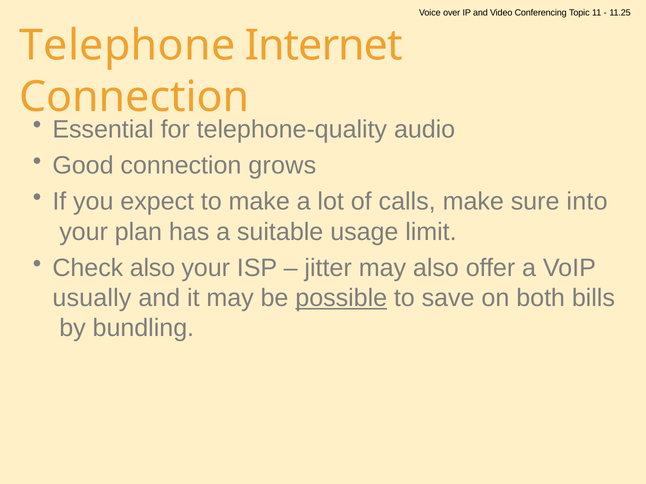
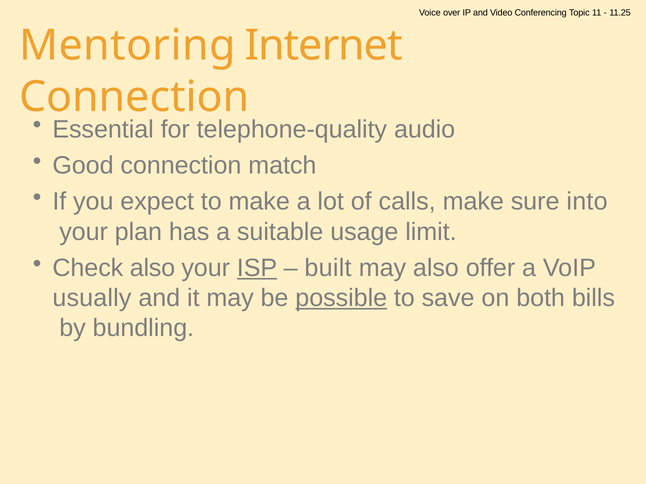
Telephone: Telephone -> Mentoring
grows: grows -> match
ISP underline: none -> present
jitter: jitter -> built
